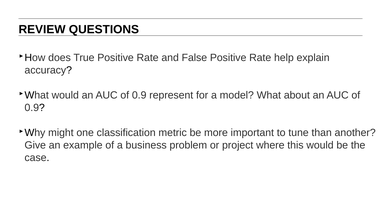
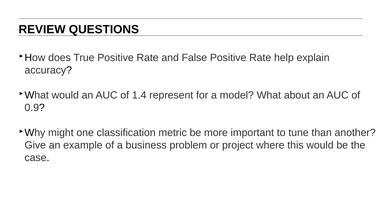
0.9 at (139, 95): 0.9 -> 1.4
